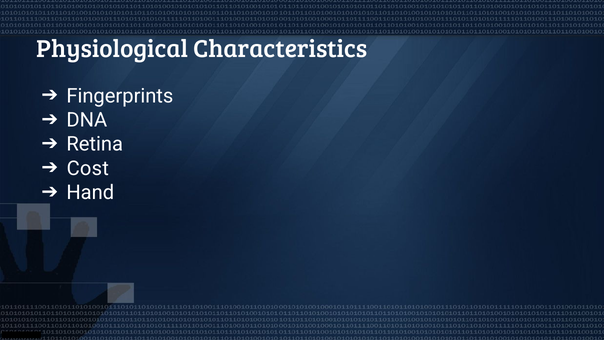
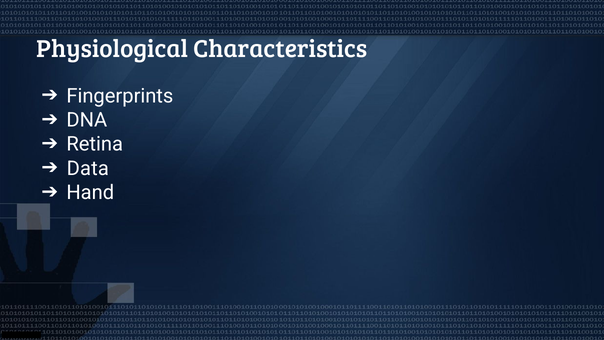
Cost: Cost -> Data
